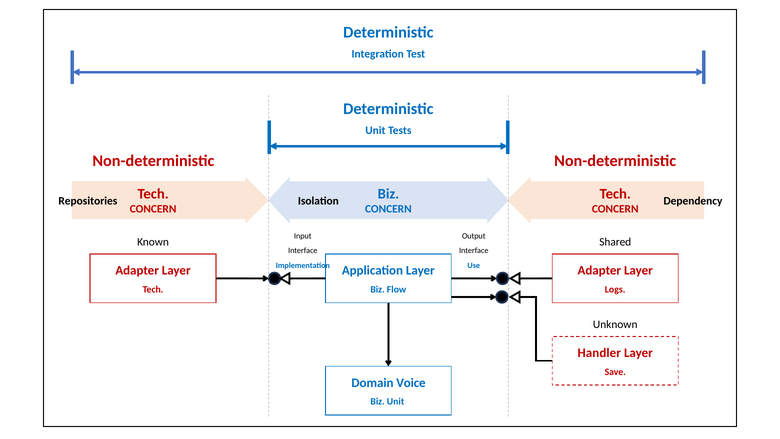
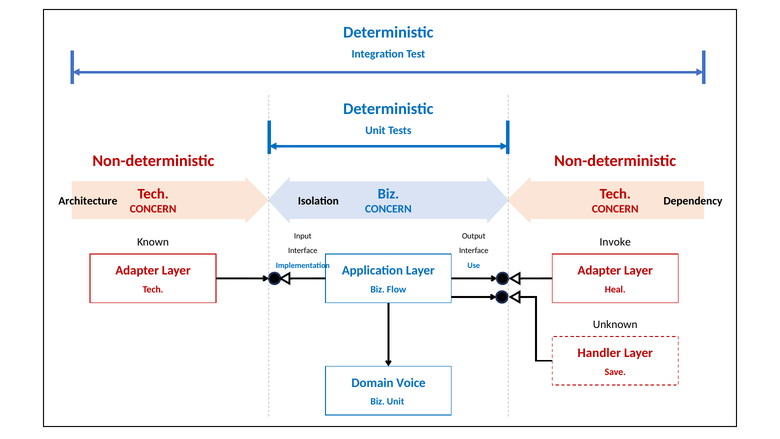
Repositories: Repositories -> Architecture
Shared: Shared -> Invoke
Logs: Logs -> Heal
